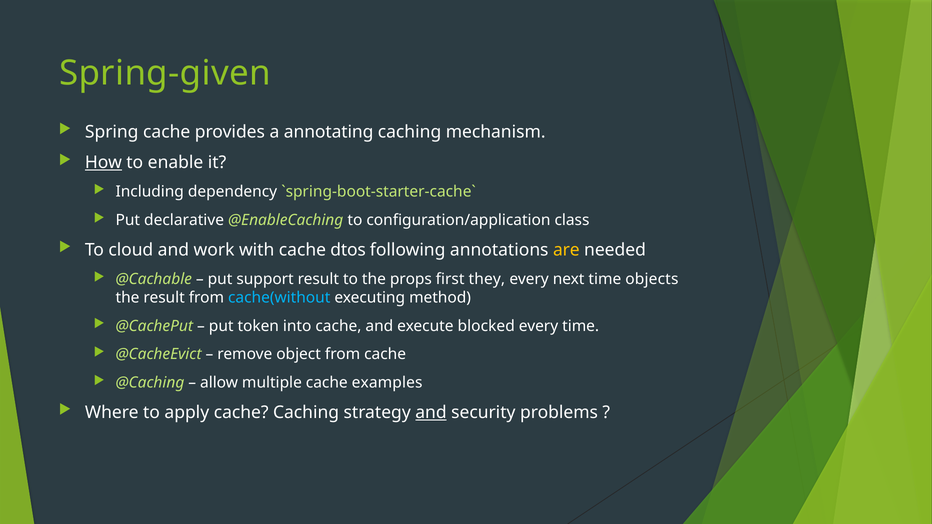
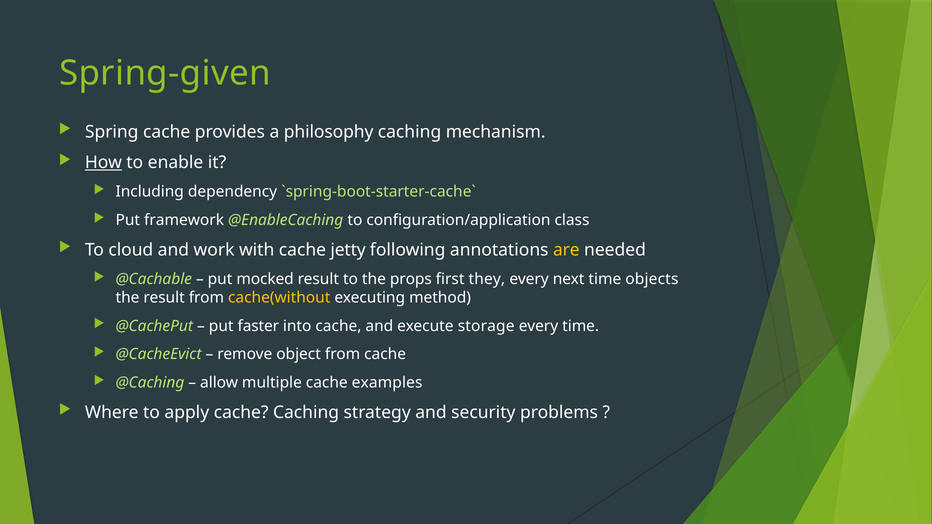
annotating: annotating -> philosophy
declarative: declarative -> framework
dtos: dtos -> jetty
support: support -> mocked
cache(without colour: light blue -> yellow
token: token -> faster
blocked: blocked -> storage
and at (431, 412) underline: present -> none
